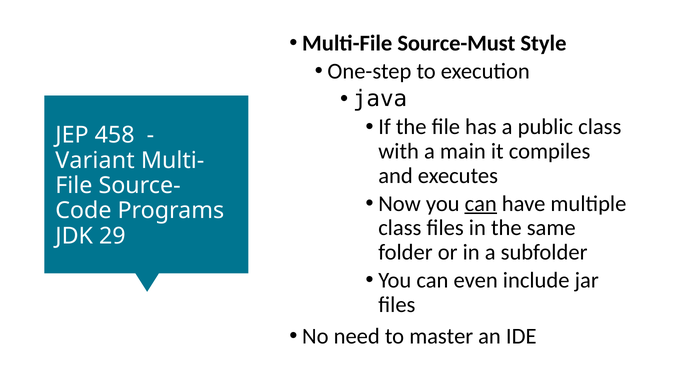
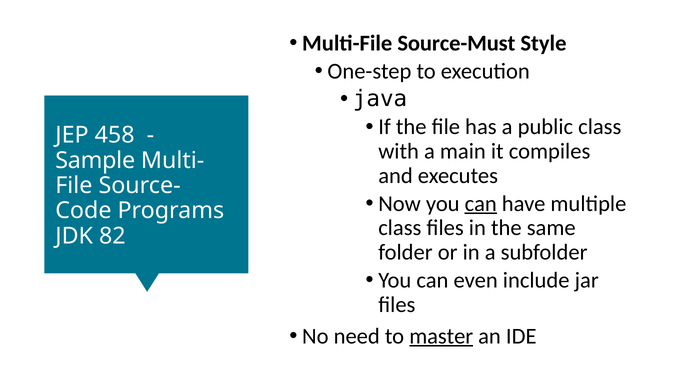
Variant: Variant -> Sample
29: 29 -> 82
master underline: none -> present
